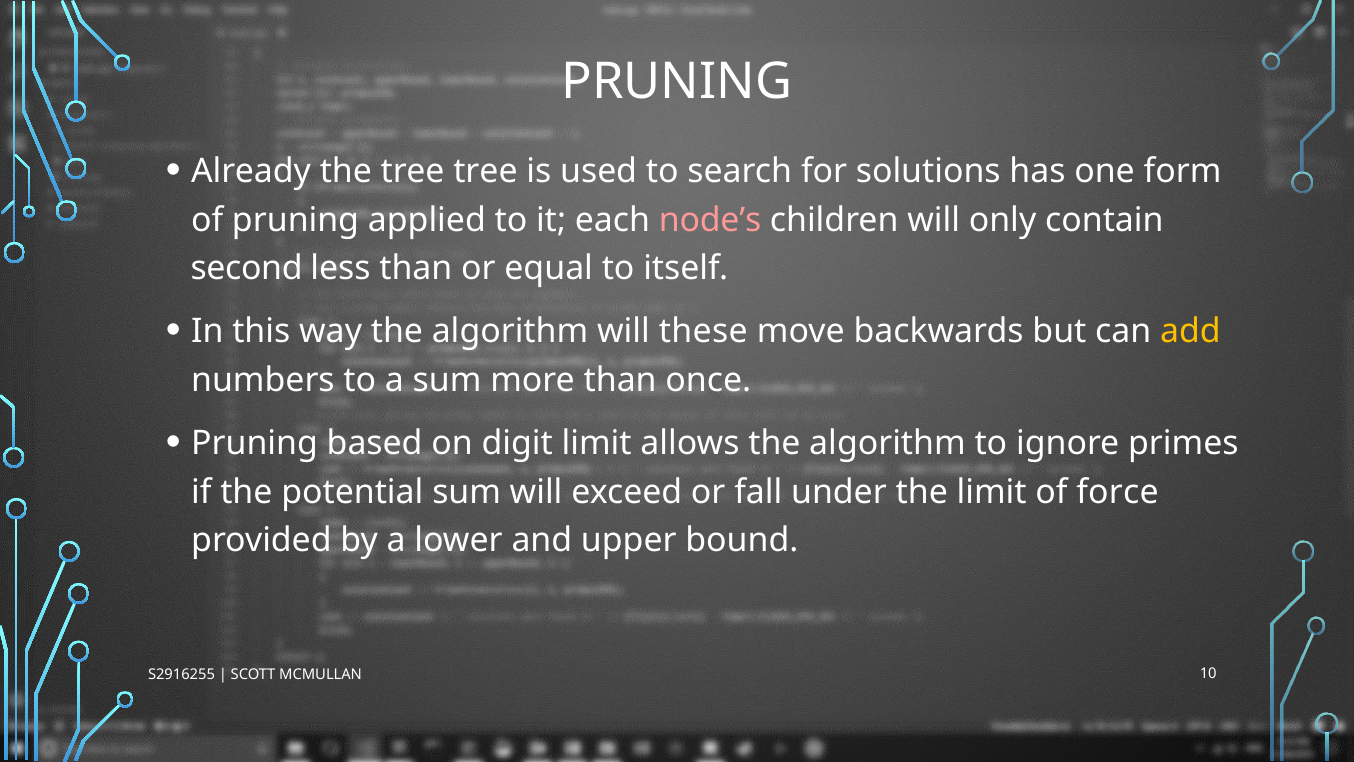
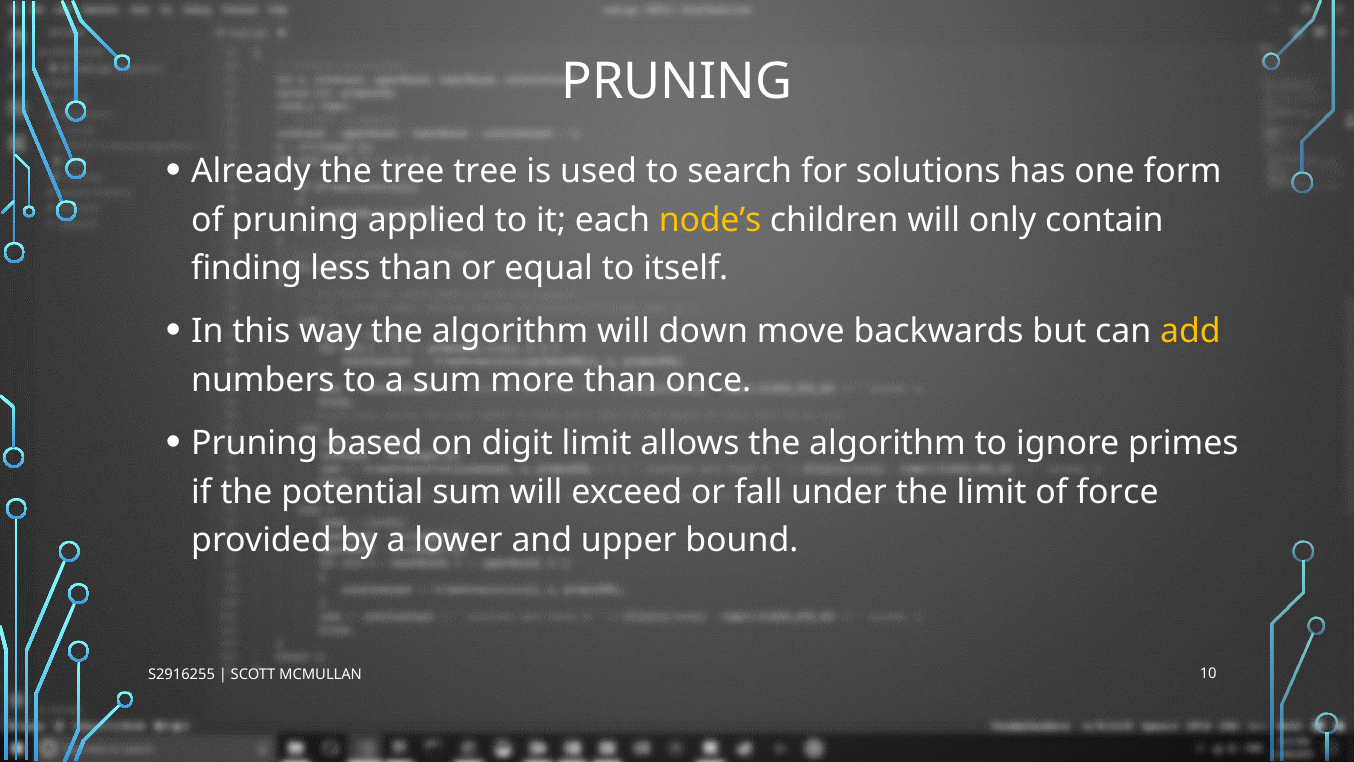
node’s colour: pink -> yellow
second: second -> finding
these: these -> down
